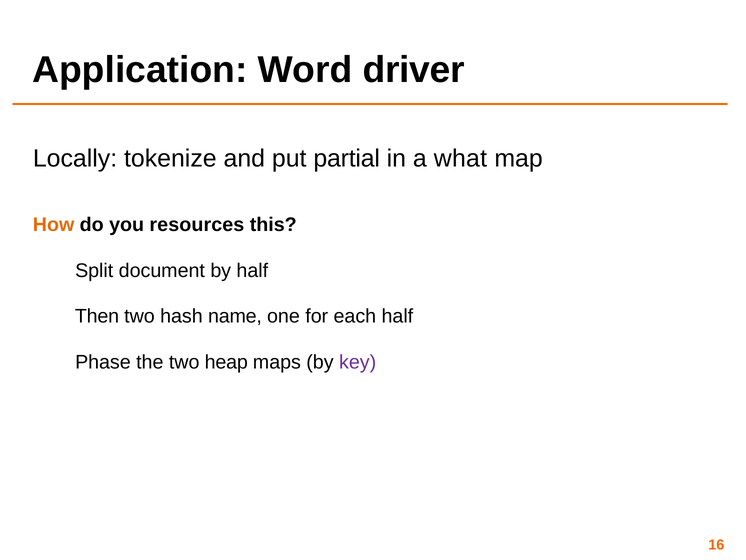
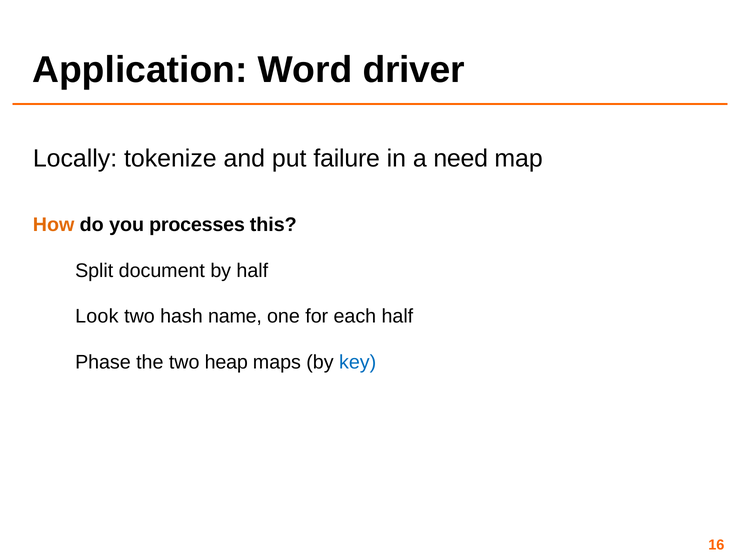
partial: partial -> failure
what: what -> need
resources: resources -> processes
Then: Then -> Look
key colour: purple -> blue
